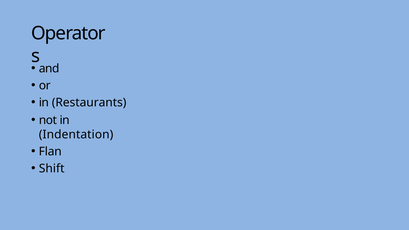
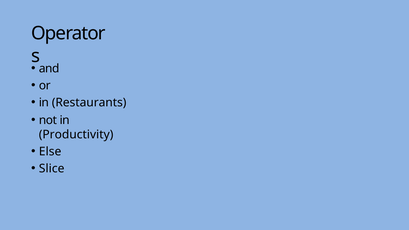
Indentation: Indentation -> Productivity
Flan: Flan -> Else
Shift: Shift -> Slice
